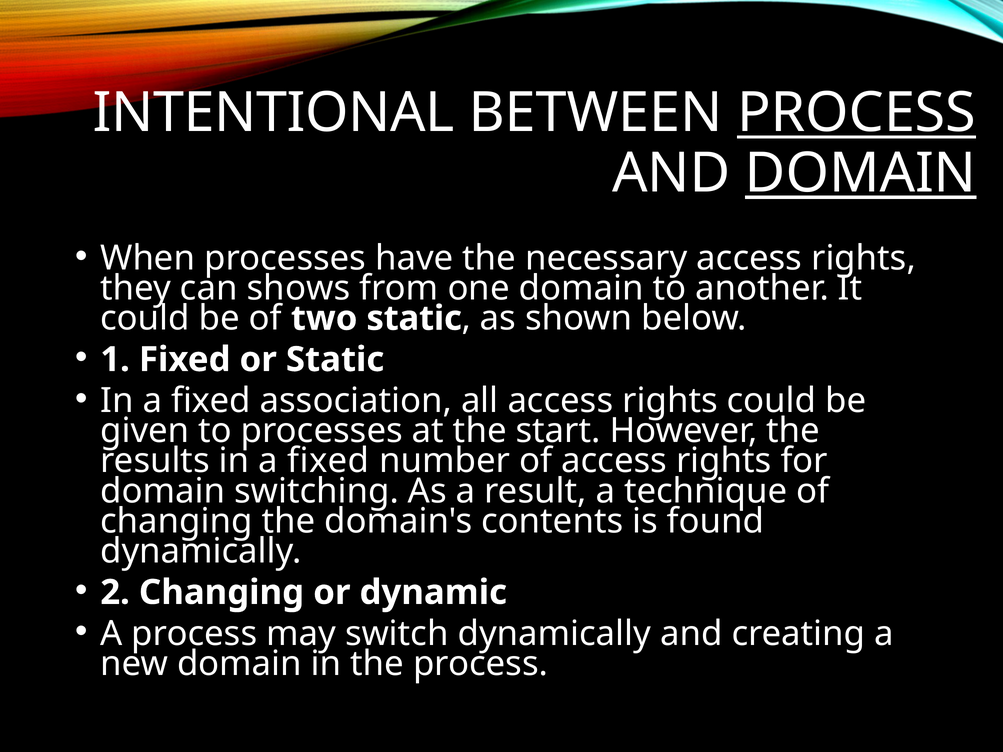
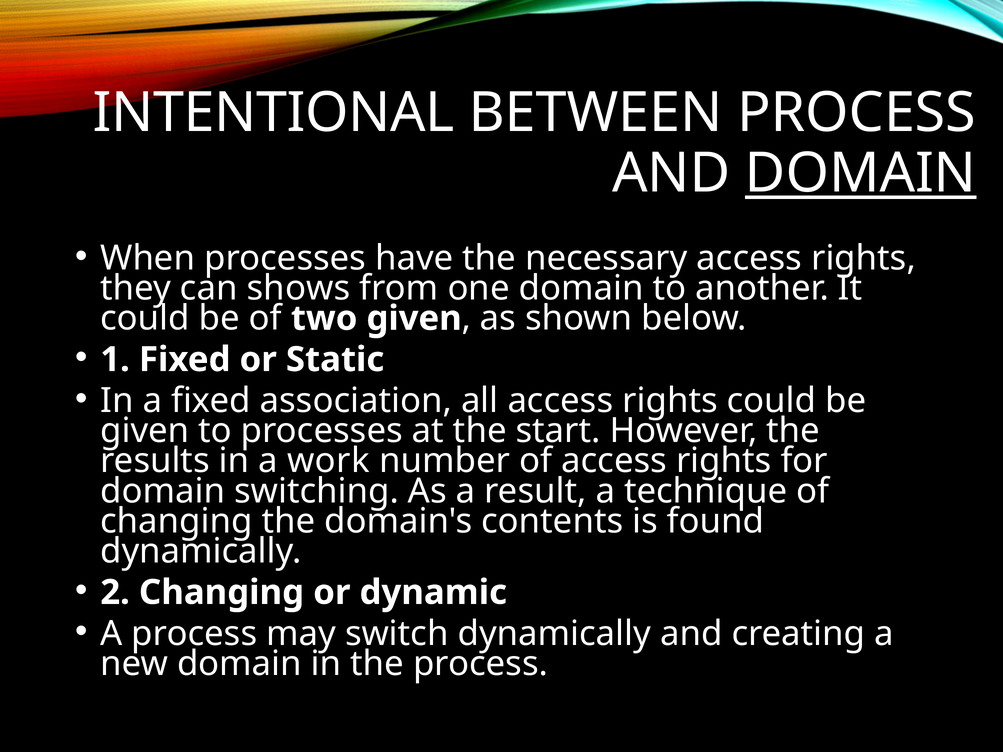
PROCESS at (857, 113) underline: present -> none
two static: static -> given
results in a fixed: fixed -> work
